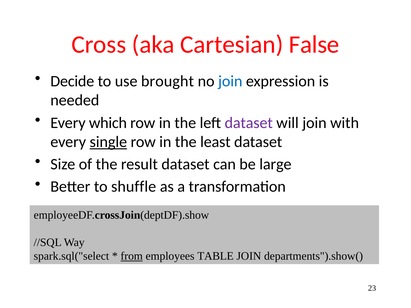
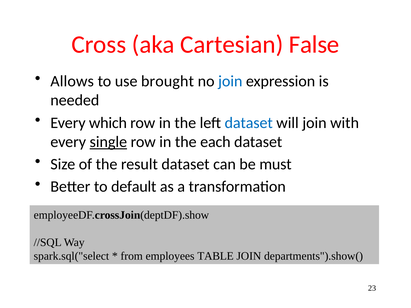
Decide: Decide -> Allows
dataset at (249, 123) colour: purple -> blue
least: least -> each
large: large -> must
shuffle: shuffle -> default
from underline: present -> none
